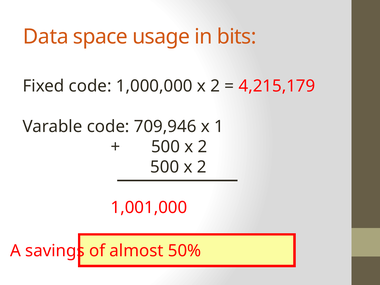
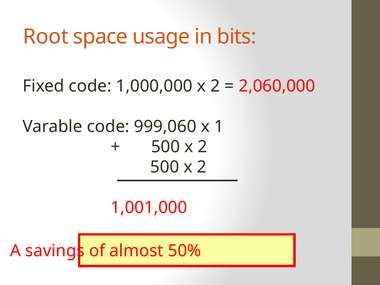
Data: Data -> Root
4,215,179: 4,215,179 -> 2,060,000
709,946: 709,946 -> 999,060
